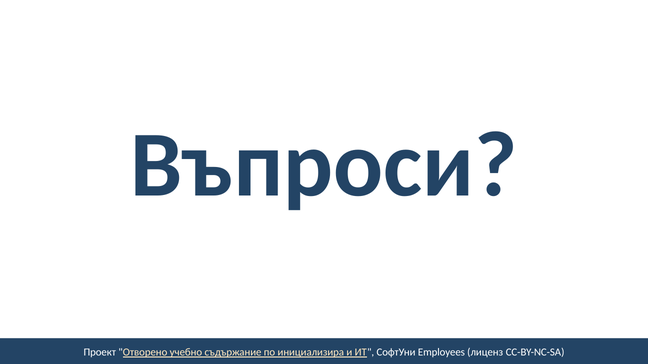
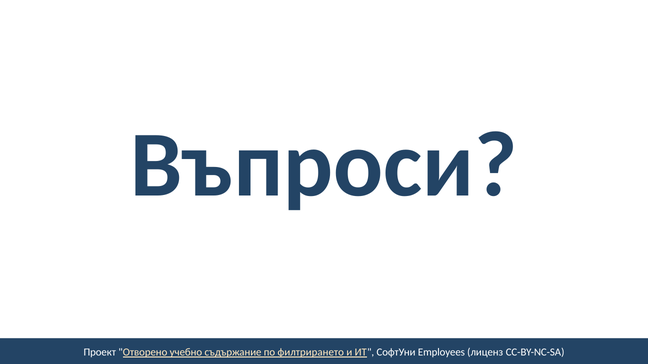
инициализира: инициализира -> филтрирането
